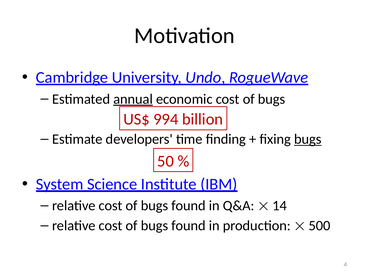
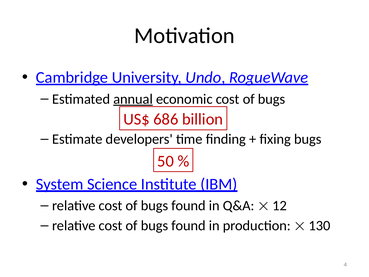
994: 994 -> 686
bugs at (308, 139) underline: present -> none
14: 14 -> 12
500: 500 -> 130
